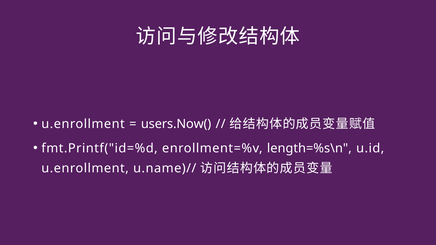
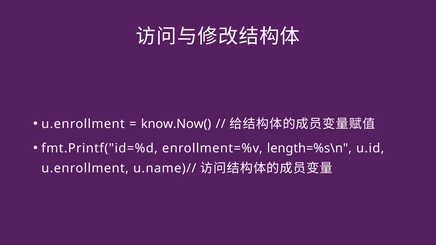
users.Now(: users.Now( -> know.Now(
